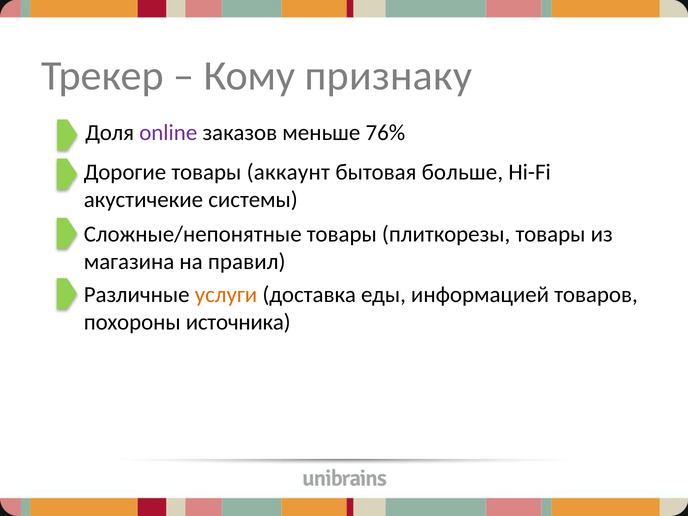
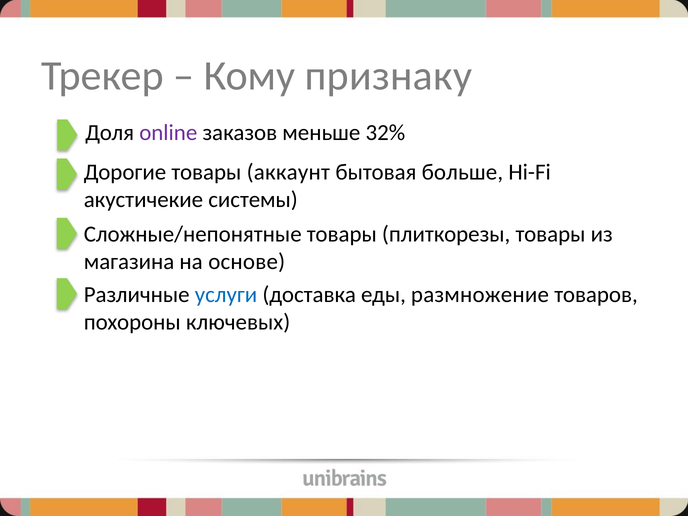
76%: 76% -> 32%
правил: правил -> основе
услуги colour: orange -> blue
информацией: информацией -> размножение
источника: источника -> ключевых
